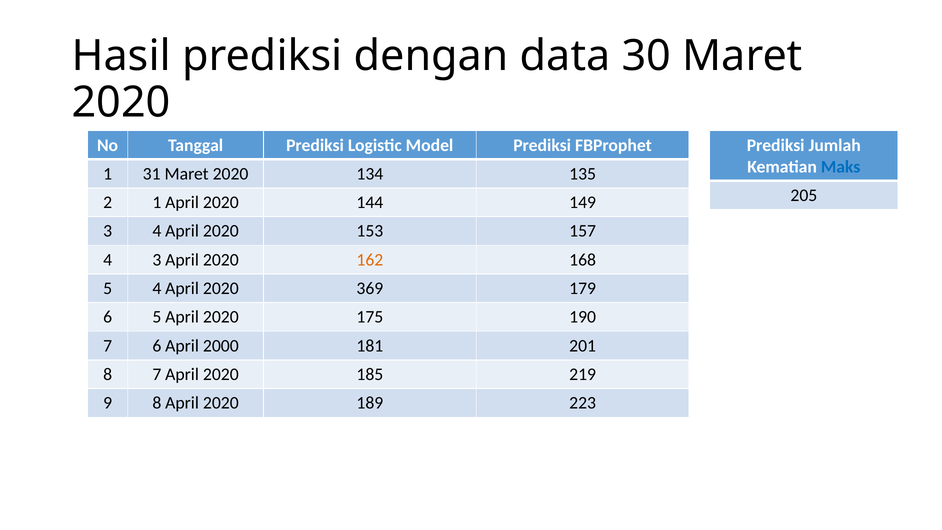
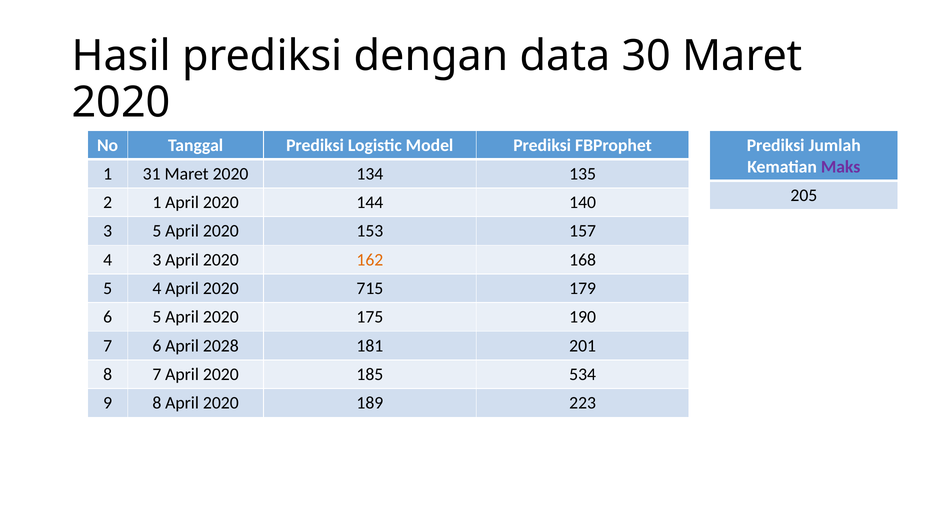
Maks colour: blue -> purple
149: 149 -> 140
3 4: 4 -> 5
369: 369 -> 715
2000: 2000 -> 2028
219: 219 -> 534
